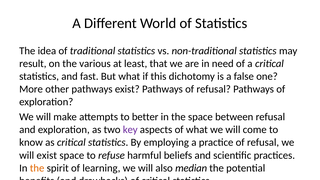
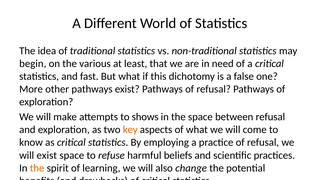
result: result -> begin
better: better -> shows
key colour: purple -> orange
median: median -> change
